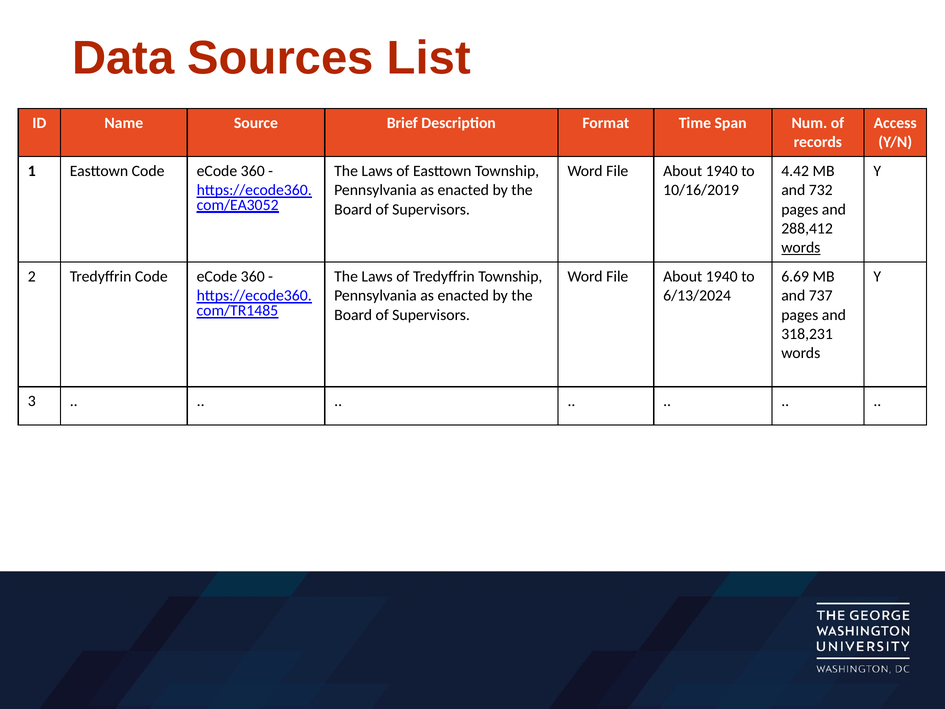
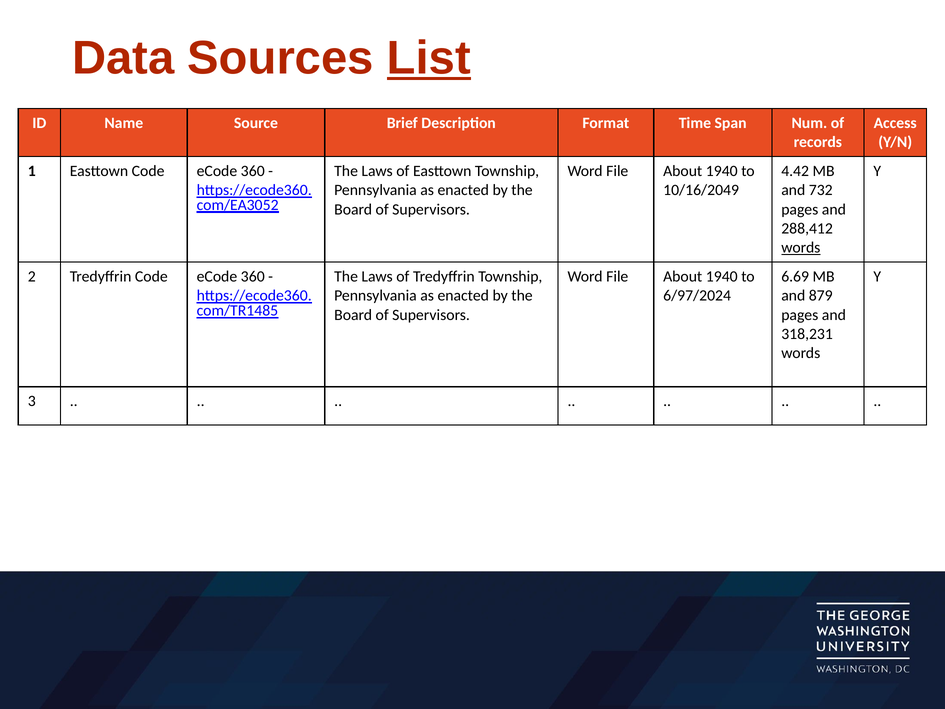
List underline: none -> present
10/16/2019: 10/16/2019 -> 10/16/2049
6/13/2024: 6/13/2024 -> 6/97/2024
737: 737 -> 879
